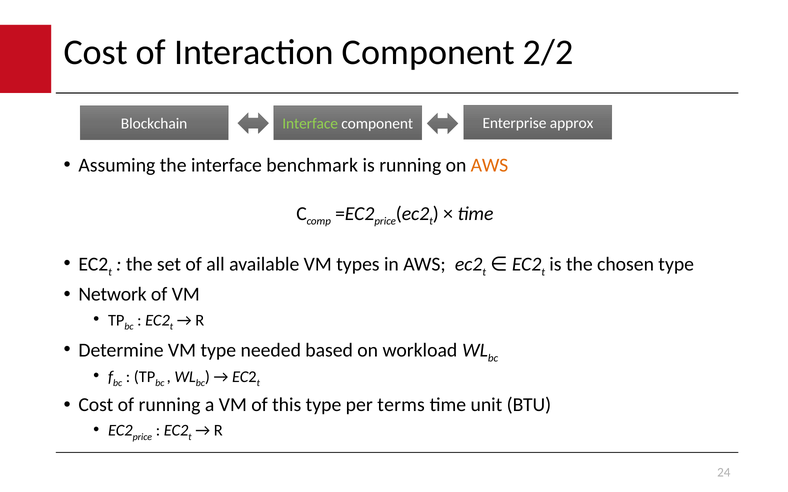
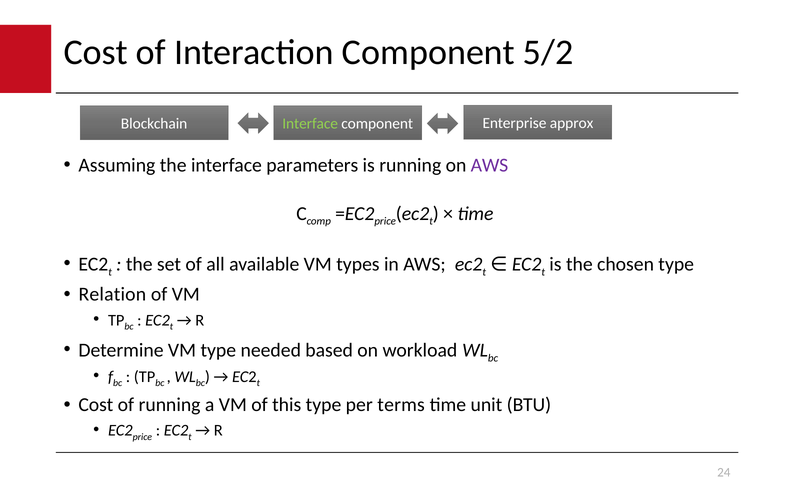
2/2: 2/2 -> 5/2
benchmark: benchmark -> parameters
AWS at (489, 165) colour: orange -> purple
Network: Network -> Relation
